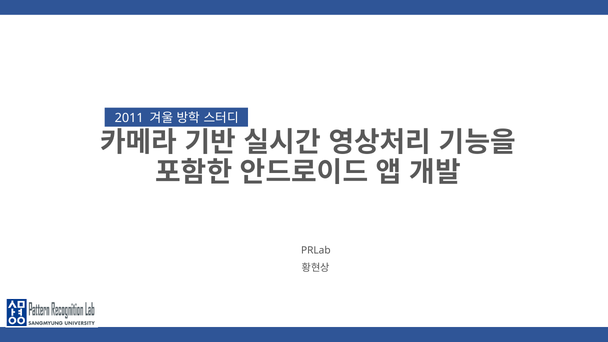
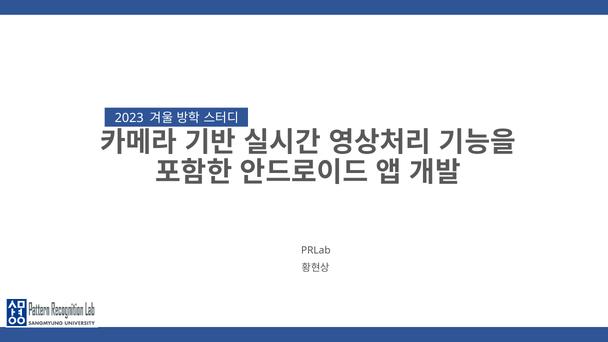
2011: 2011 -> 2023
